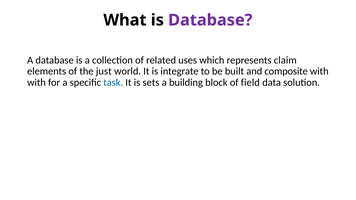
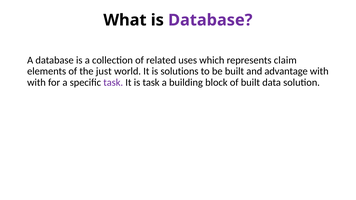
integrate: integrate -> solutions
composite: composite -> advantage
task at (113, 83) colour: blue -> purple
is sets: sets -> task
of field: field -> built
